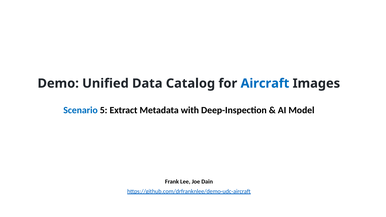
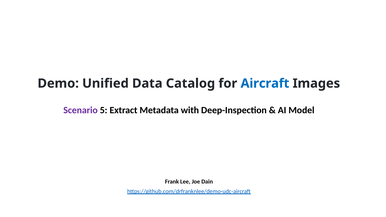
Scenario colour: blue -> purple
